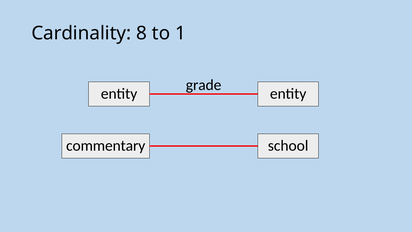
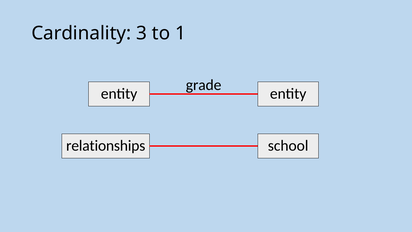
8: 8 -> 3
commentary: commentary -> relationships
